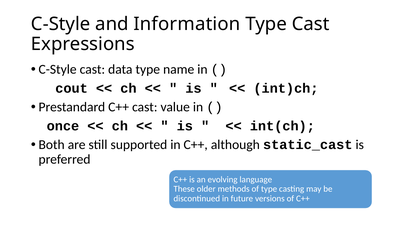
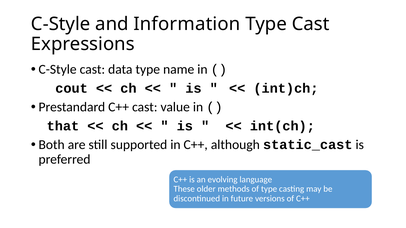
once: once -> that
